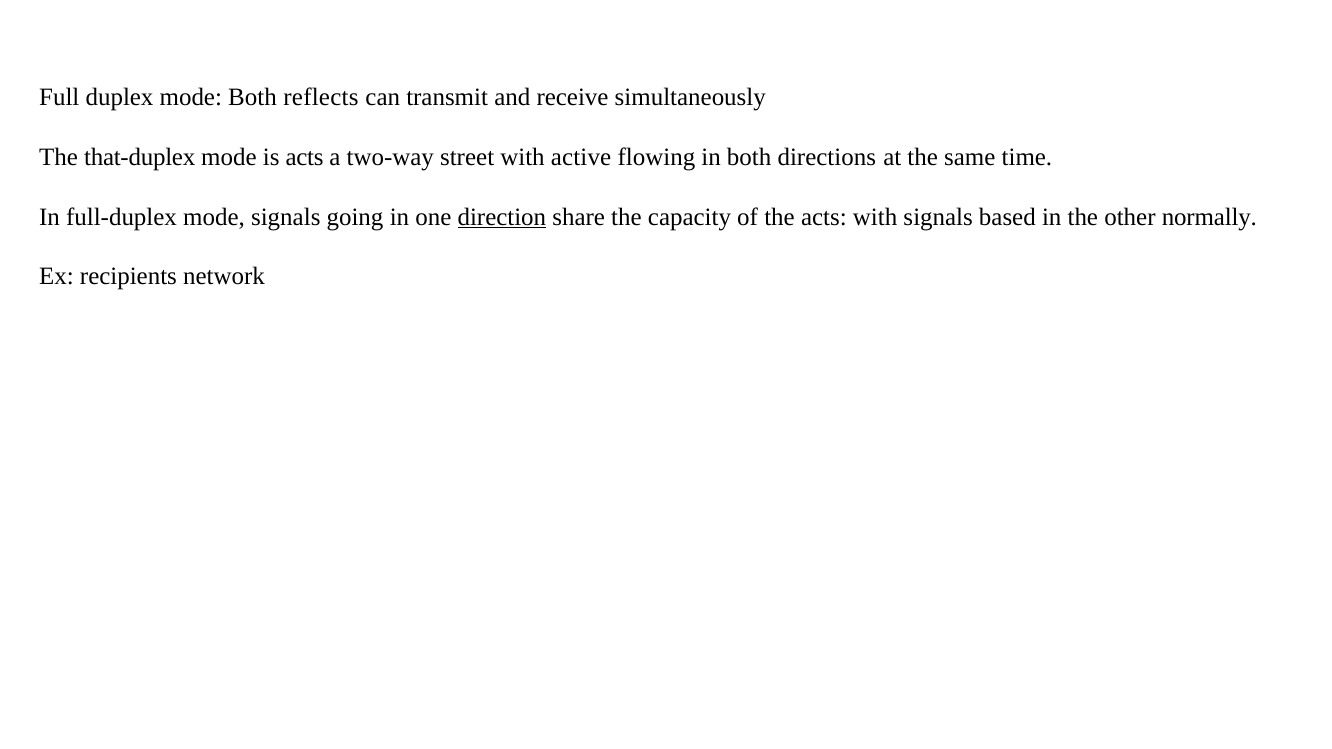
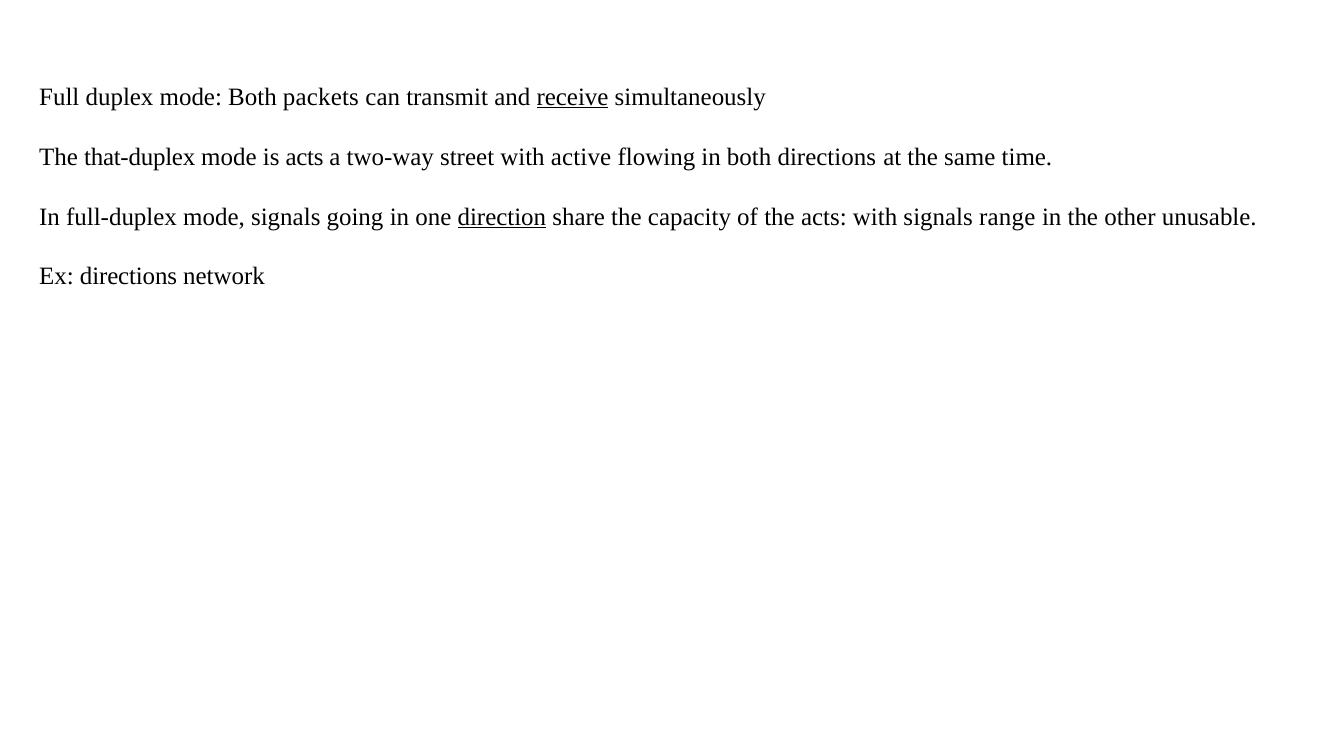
reflects: reflects -> packets
receive underline: none -> present
based: based -> range
normally: normally -> unusable
Ex recipients: recipients -> directions
